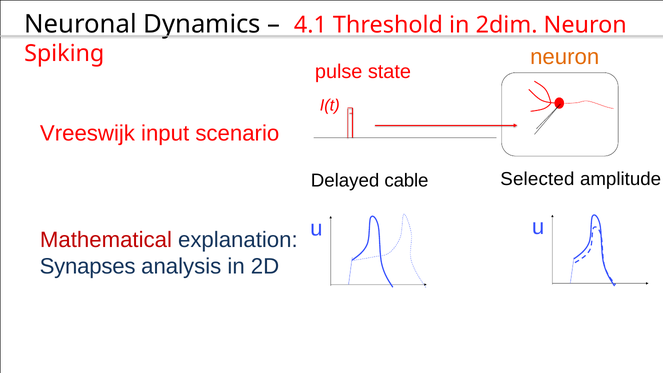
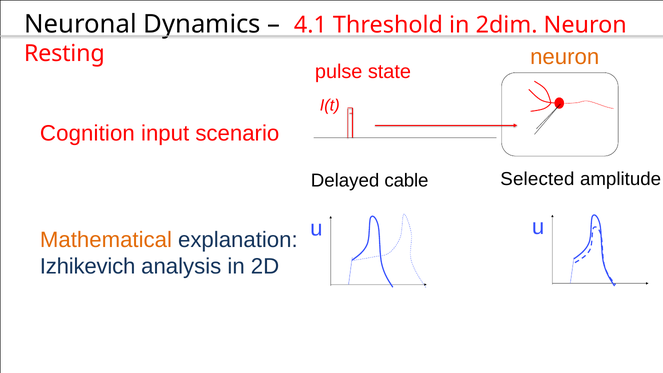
Spiking: Spiking -> Resting
Vreeswijk: Vreeswijk -> Cognition
Mathematical colour: red -> orange
Synapses: Synapses -> Izhikevich
